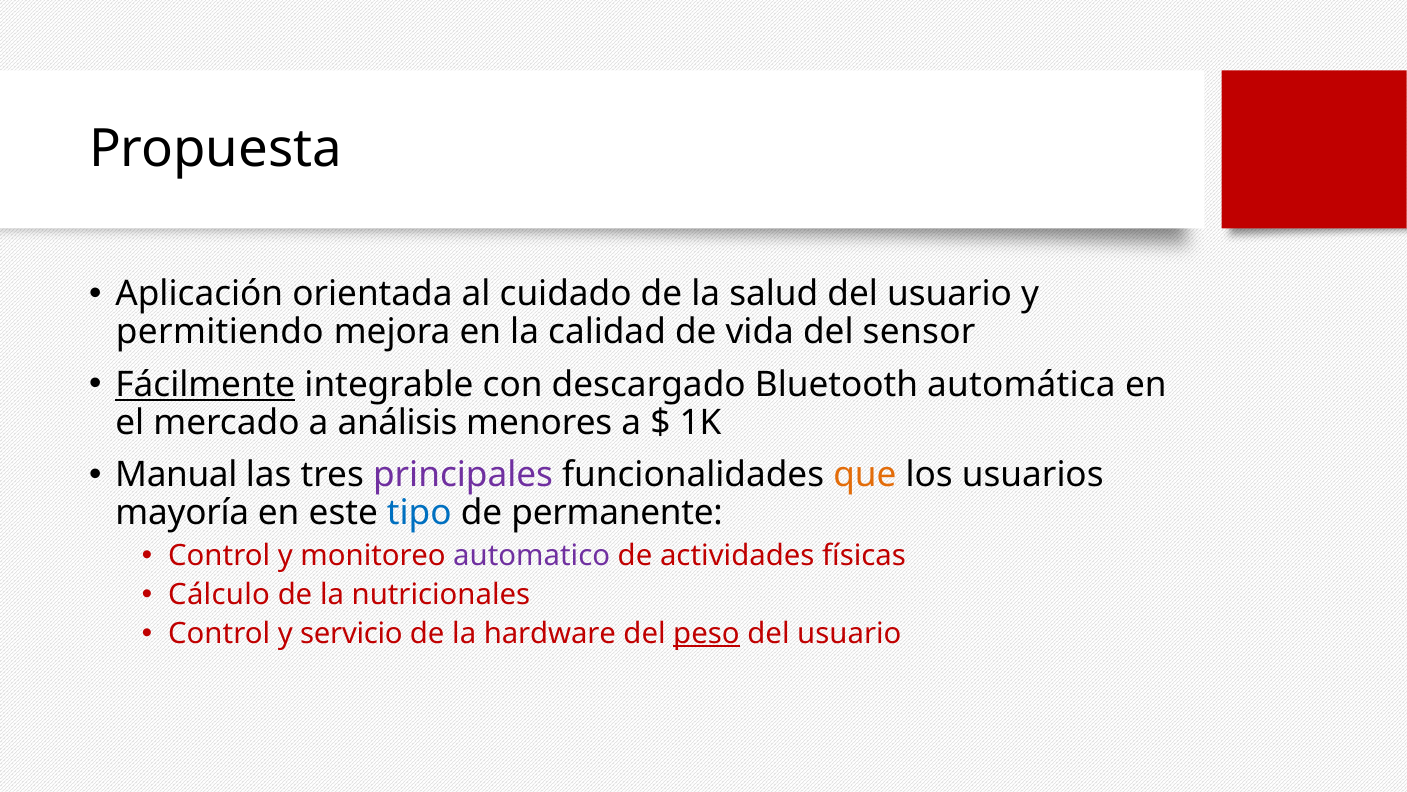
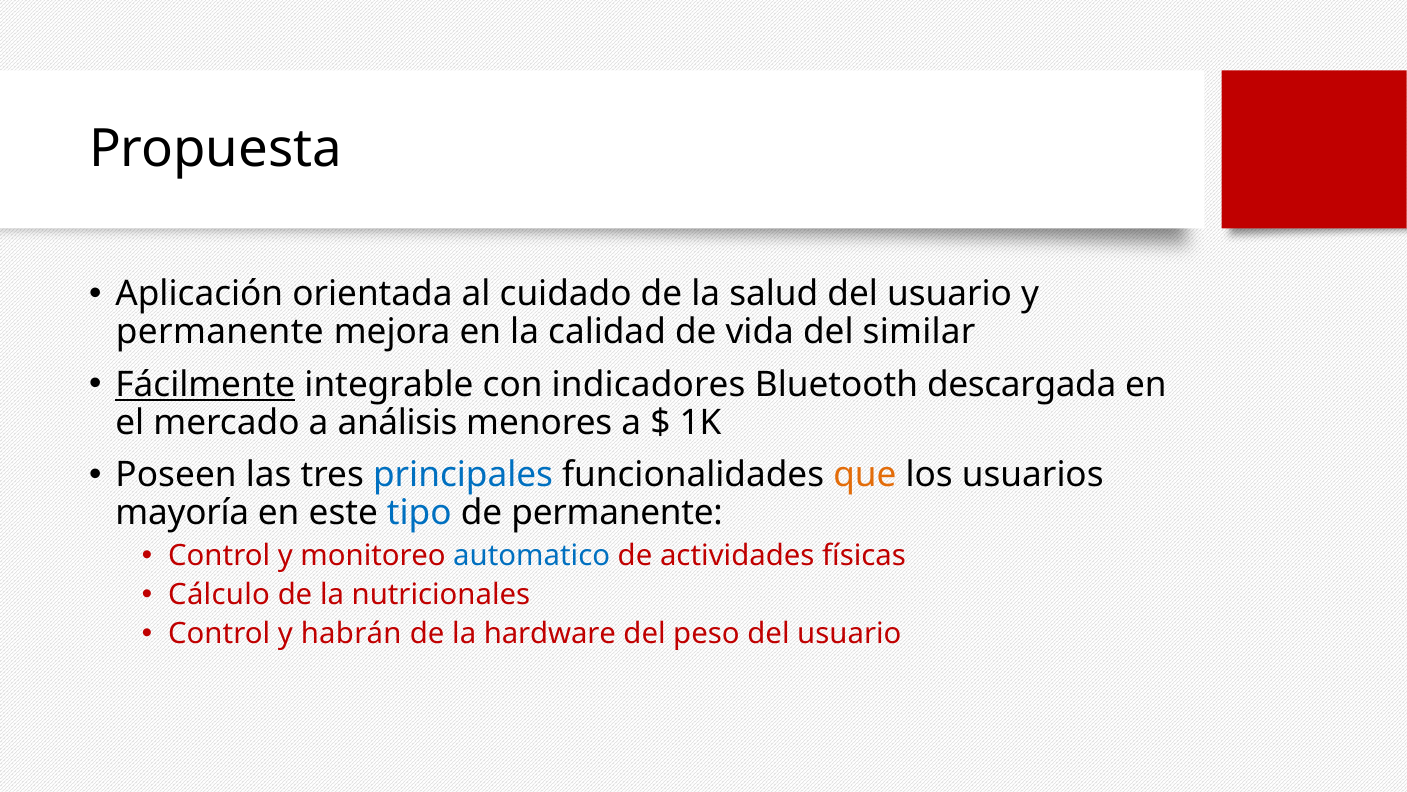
permitiendo at (220, 332): permitiendo -> permanente
sensor: sensor -> similar
descargado: descargado -> indicadores
automática: automática -> descargada
Manual: Manual -> Poseen
principales colour: purple -> blue
automatico colour: purple -> blue
servicio: servicio -> habrán
peso underline: present -> none
